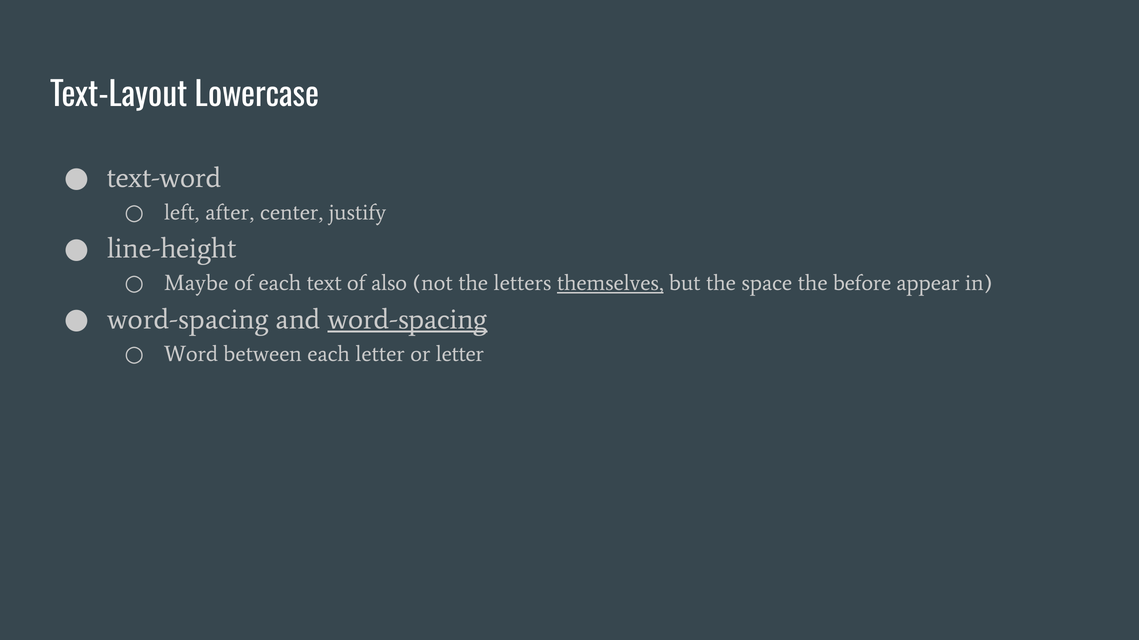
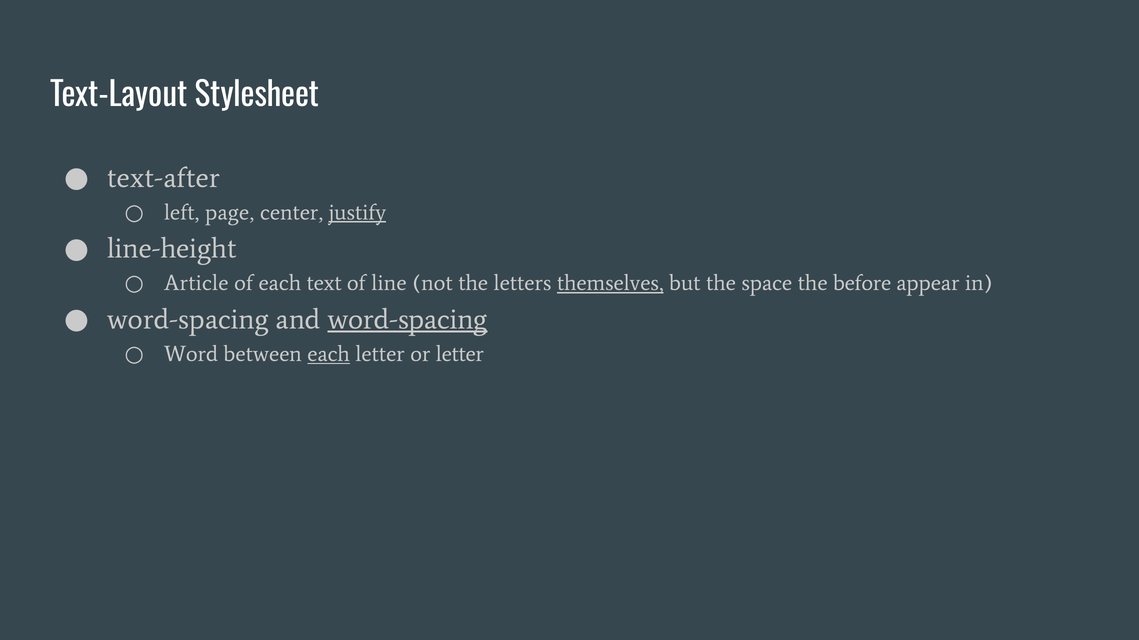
Lowercase: Lowercase -> Stylesheet
text-word: text-word -> text-after
after: after -> page
justify underline: none -> present
Maybe: Maybe -> Article
also: also -> line
each at (329, 354) underline: none -> present
